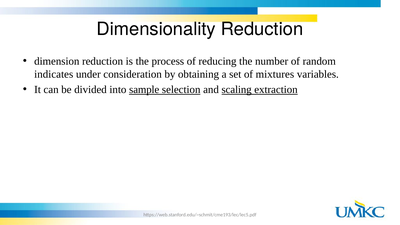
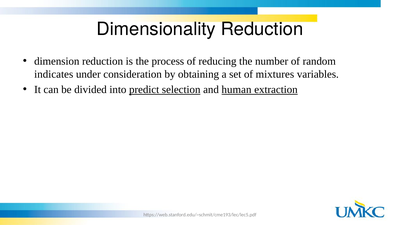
sample: sample -> predict
scaling: scaling -> human
